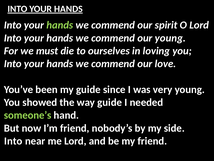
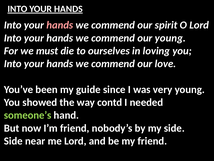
hands at (60, 25) colour: light green -> pink
way guide: guide -> contd
Into at (13, 141): Into -> Side
